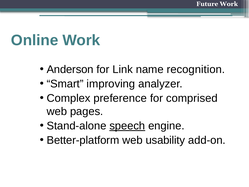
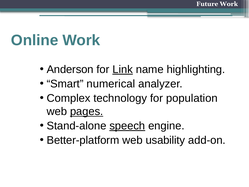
Link underline: none -> present
recognition: recognition -> highlighting
improving: improving -> numerical
preference: preference -> technology
comprised: comprised -> population
pages underline: none -> present
